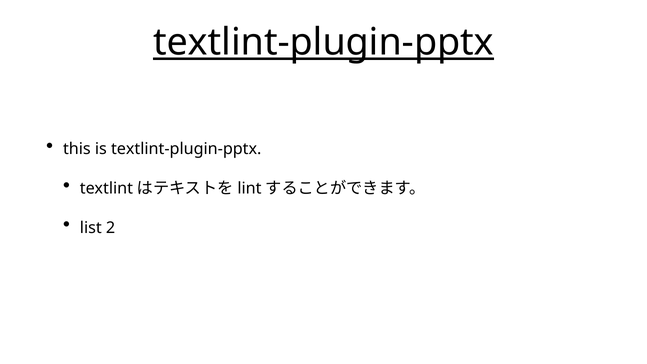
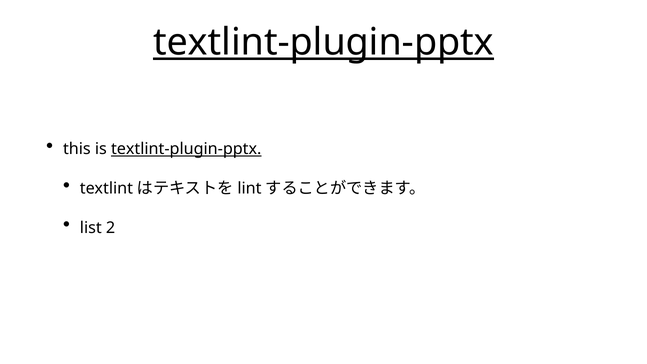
textlint-plugin-pptx at (186, 149) underline: none -> present
